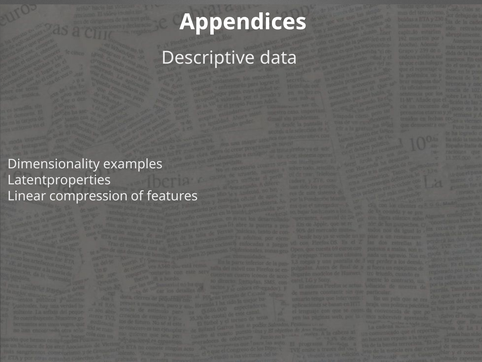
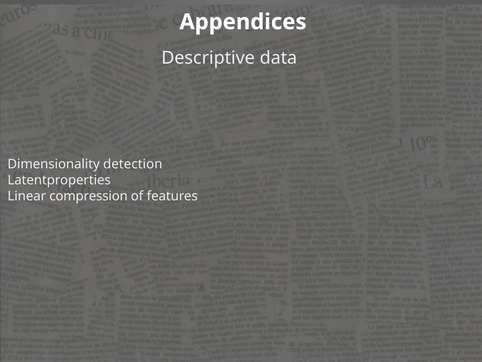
examples: examples -> detection
